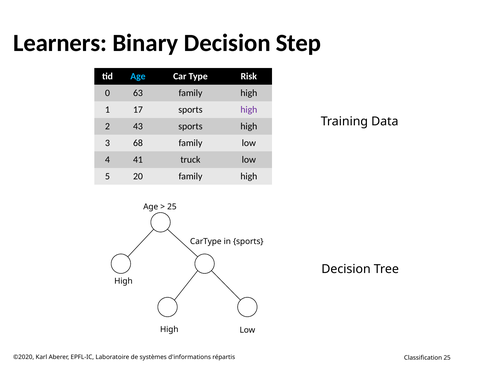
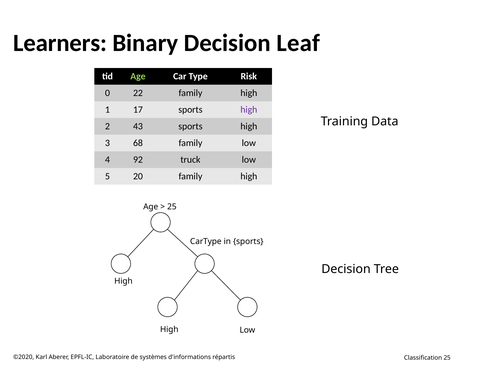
Step: Step -> Leaf
Age at (138, 76) colour: light blue -> light green
63: 63 -> 22
41: 41 -> 92
